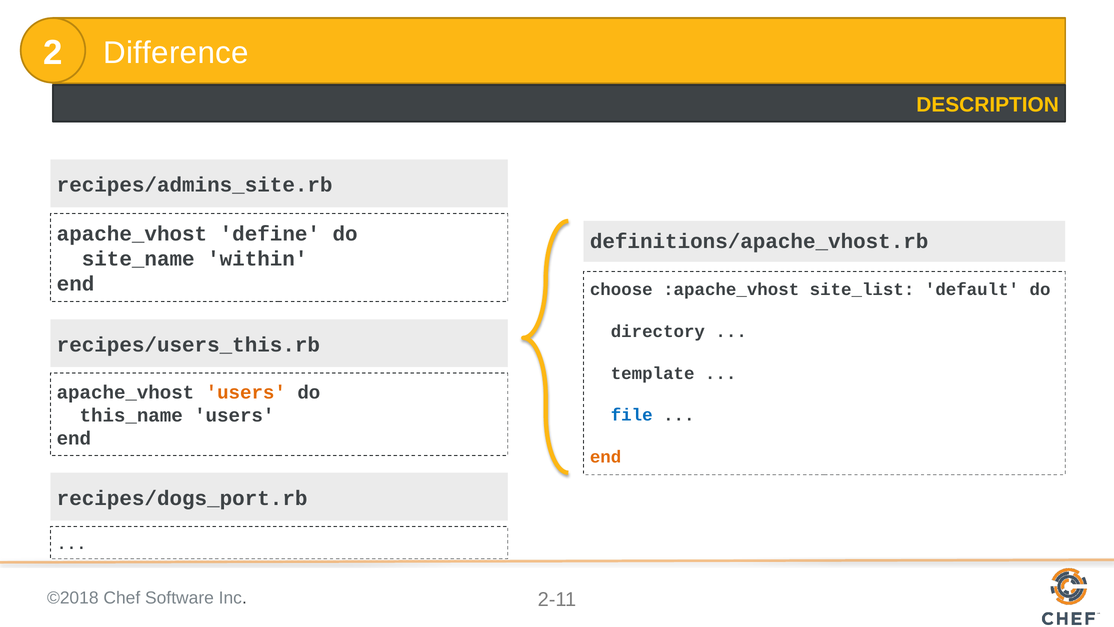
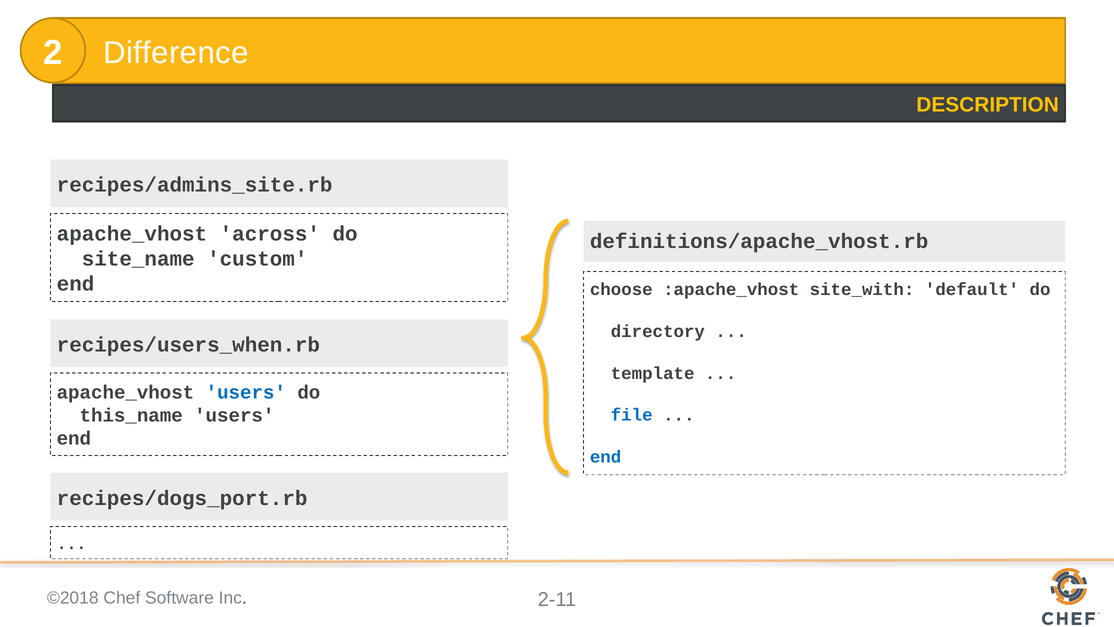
define: define -> across
within: within -> custom
site_list: site_list -> site_with
recipes/users_this.rb: recipes/users_this.rb -> recipes/users_when.rb
users at (246, 392) colour: orange -> blue
end at (606, 457) colour: orange -> blue
